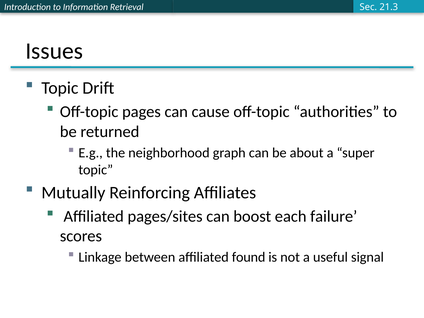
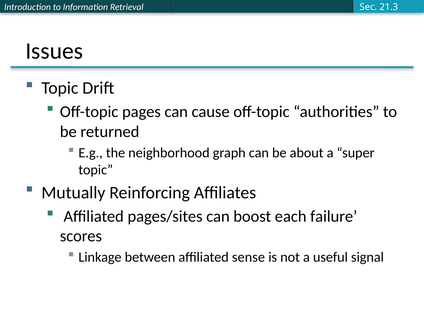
found: found -> sense
